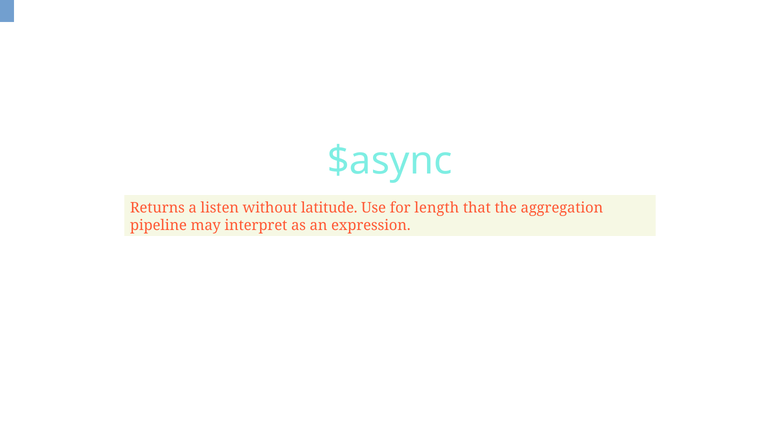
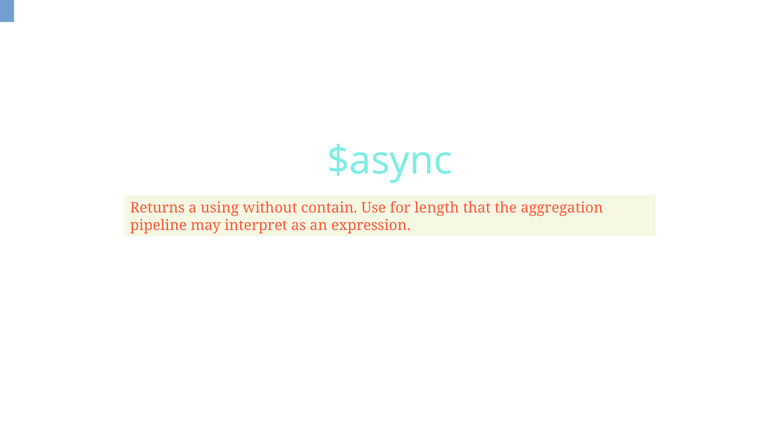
listen: listen -> using
latitude: latitude -> contain
